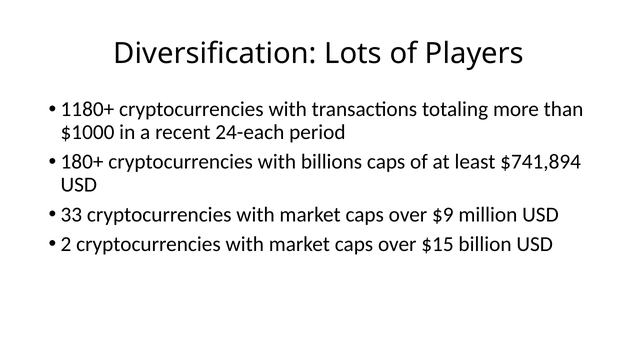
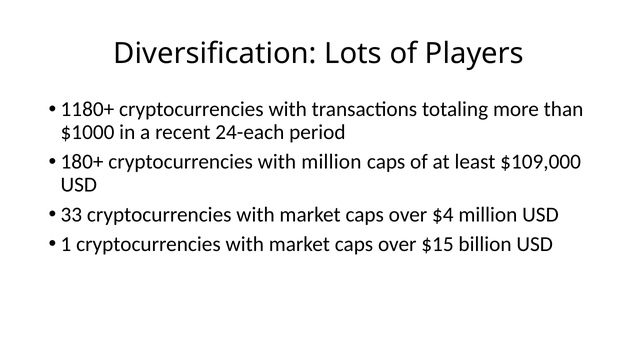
with billions: billions -> million
$741,894: $741,894 -> $109,000
$9: $9 -> $4
2: 2 -> 1
